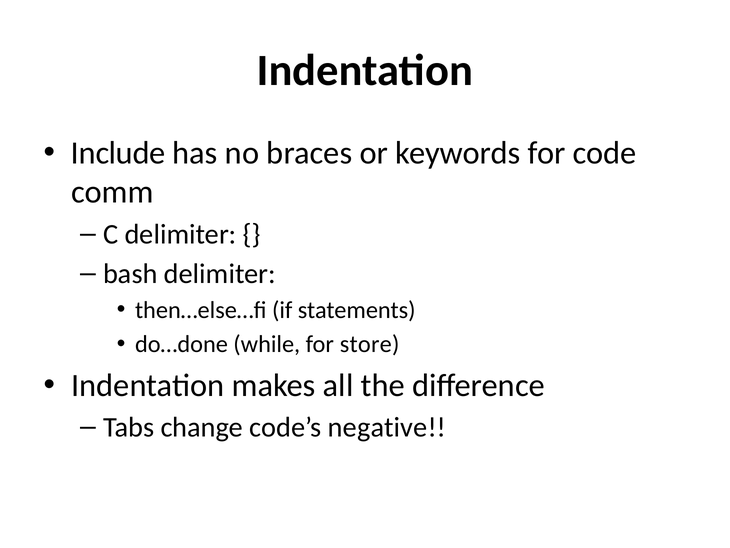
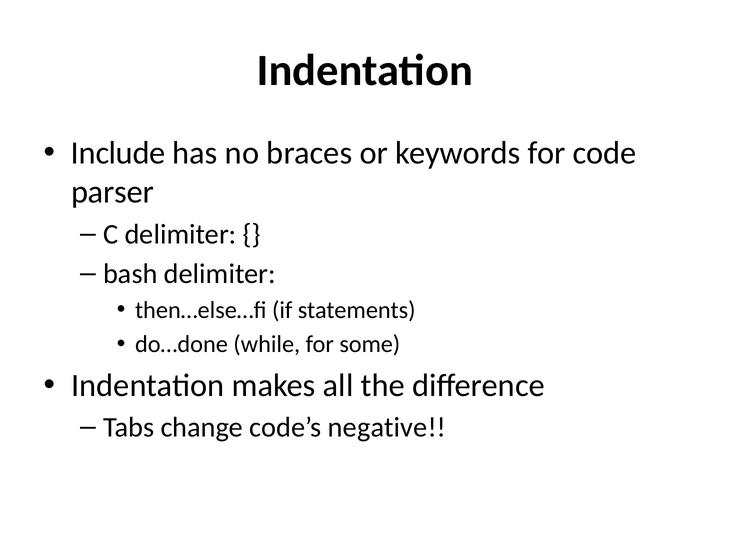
comm: comm -> parser
store: store -> some
